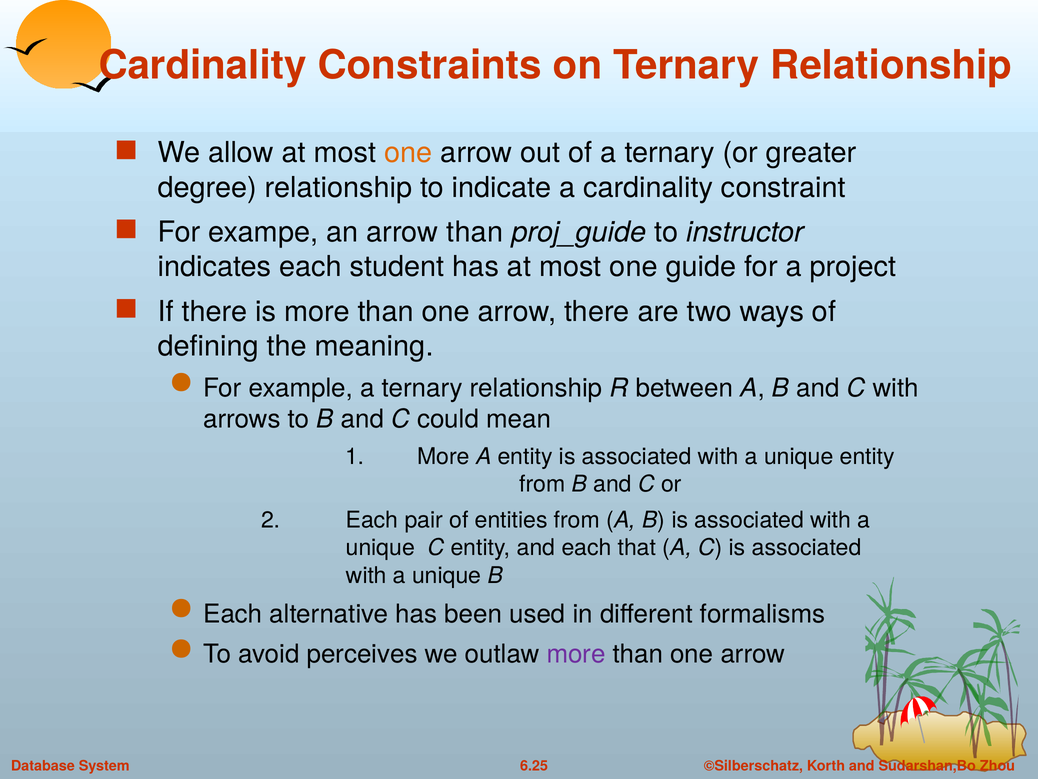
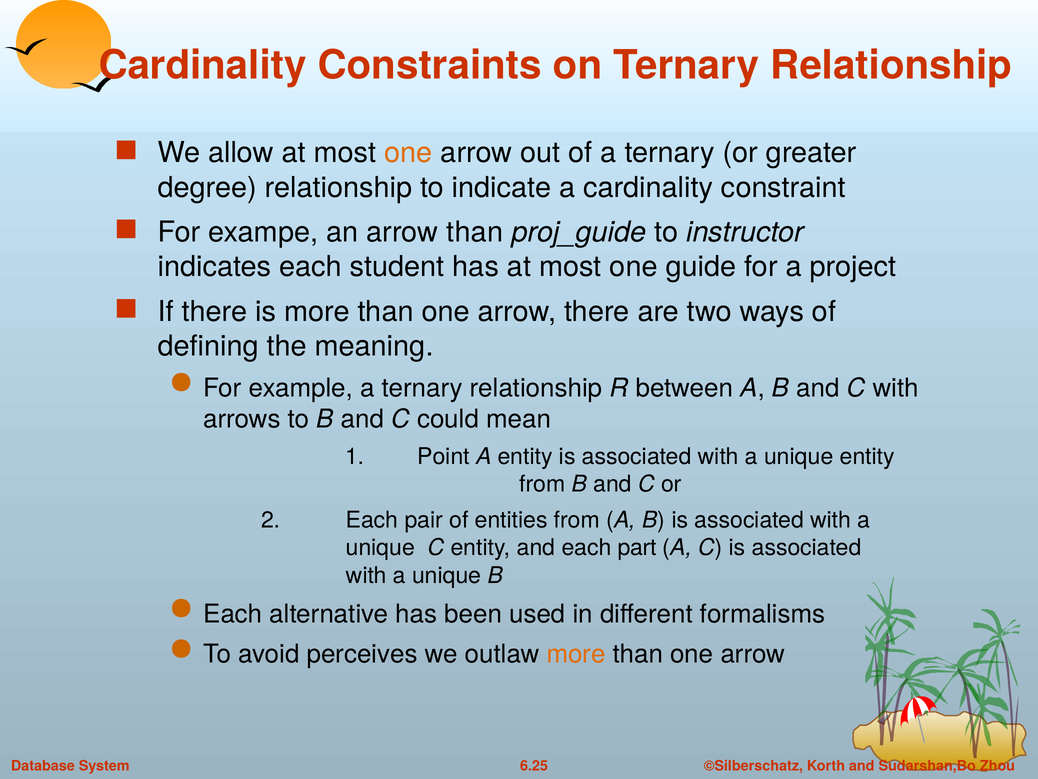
1 More: More -> Point
that: that -> part
more at (576, 654) colour: purple -> orange
